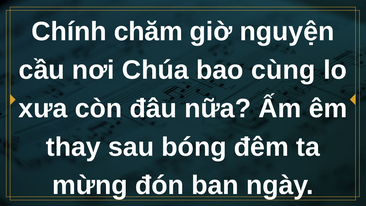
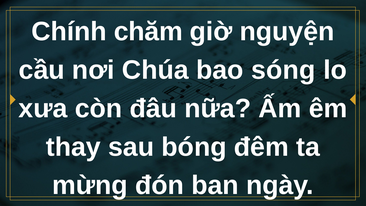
cùng: cùng -> sóng
